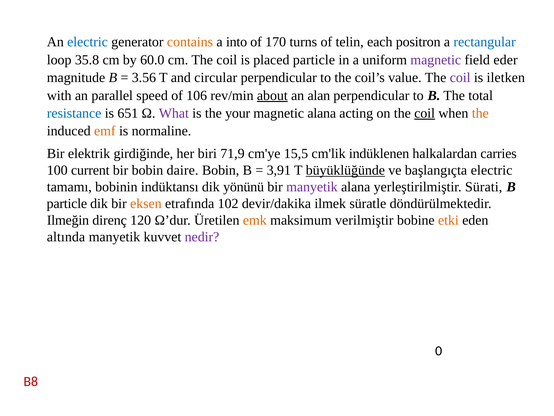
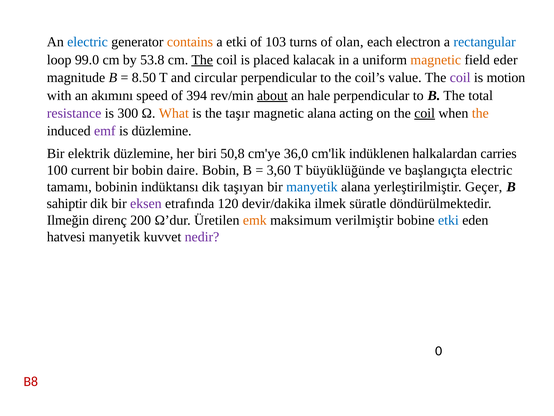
a into: into -> etki
170: 170 -> 103
telin: telin -> olan
positron: positron -> electron
35.8: 35.8 -> 99.0
60.0: 60.0 -> 53.8
The at (202, 60) underline: none -> present
placed particle: particle -> kalacak
magnetic at (436, 60) colour: purple -> orange
3.56: 3.56 -> 8.50
iletken: iletken -> motion
parallel: parallel -> akımını
106: 106 -> 394
alan: alan -> hale
resistance colour: blue -> purple
651: 651 -> 300
What colour: purple -> orange
your: your -> taşır
emf colour: orange -> purple
is normaline: normaline -> düzlemine
elektrik girdiğinde: girdiğinde -> düzlemine
71,9: 71,9 -> 50,8
15,5: 15,5 -> 36,0
3,91: 3,91 -> 3,60
büyüklüğünde underline: present -> none
yönünü: yönünü -> taşıyan
manyetik at (312, 187) colour: purple -> blue
Sürati: Sürati -> Geçer
particle at (67, 203): particle -> sahiptir
eksen colour: orange -> purple
102: 102 -> 120
120: 120 -> 200
etki at (448, 220) colour: orange -> blue
altında: altında -> hatvesi
